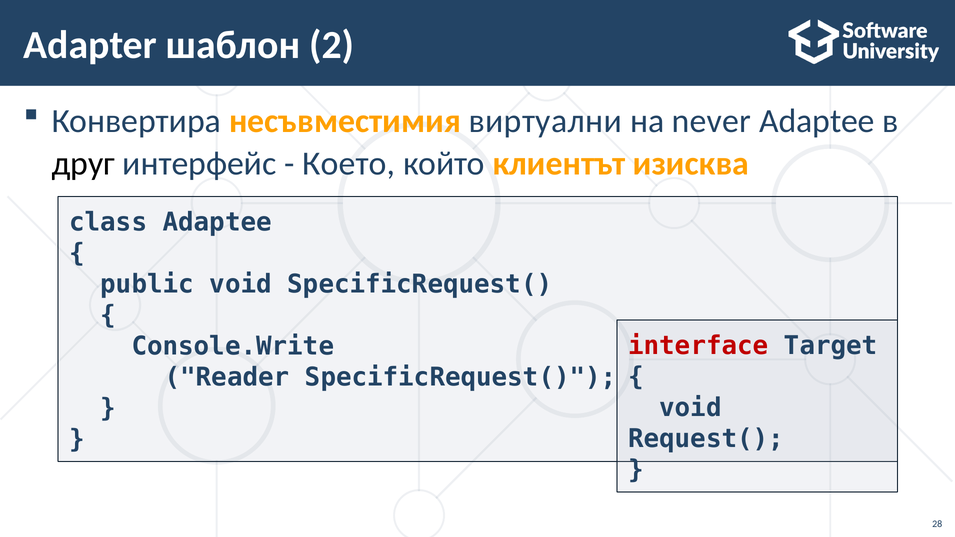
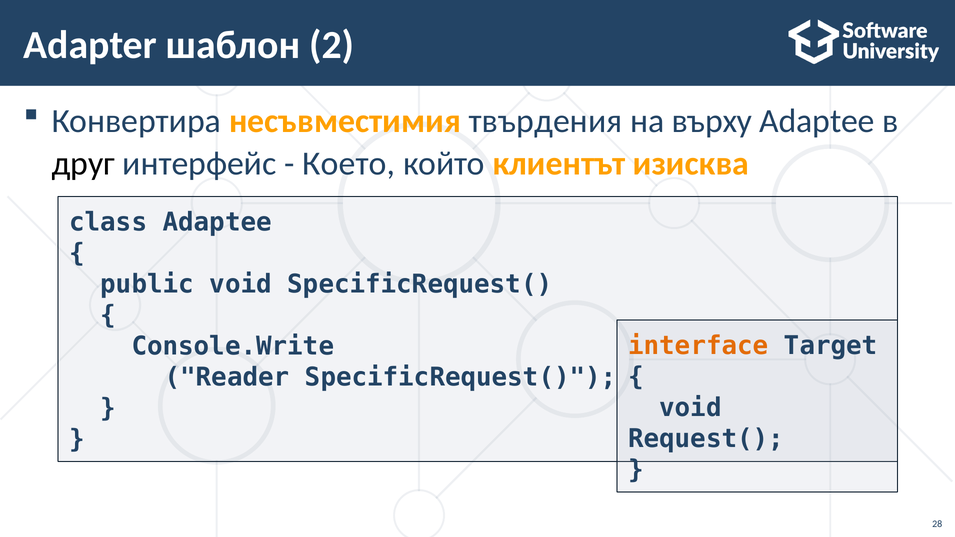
виртуални: виртуални -> твърдения
never: never -> върху
interface colour: red -> orange
